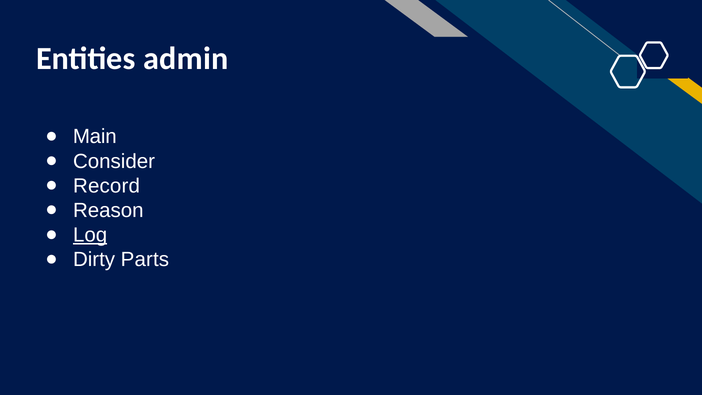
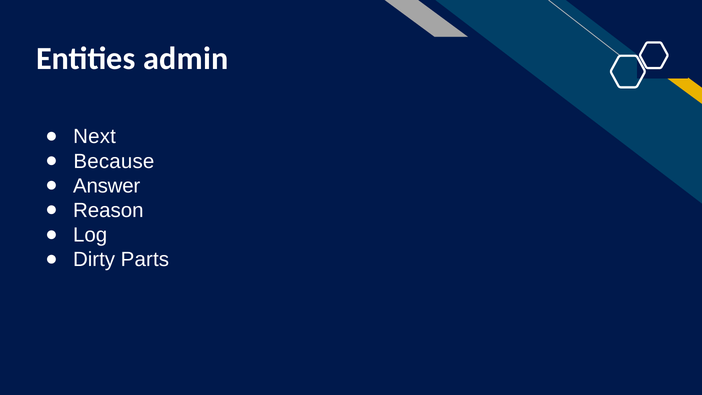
Main: Main -> Next
Consider: Consider -> Because
Record: Record -> Answer
Log underline: present -> none
